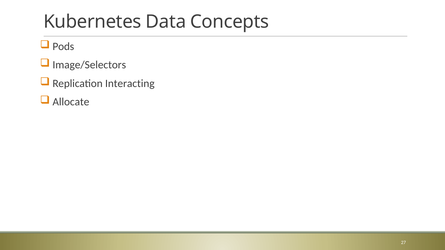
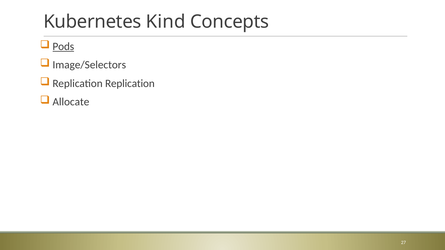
Data: Data -> Kind
Pods underline: none -> present
Replication Interacting: Interacting -> Replication
